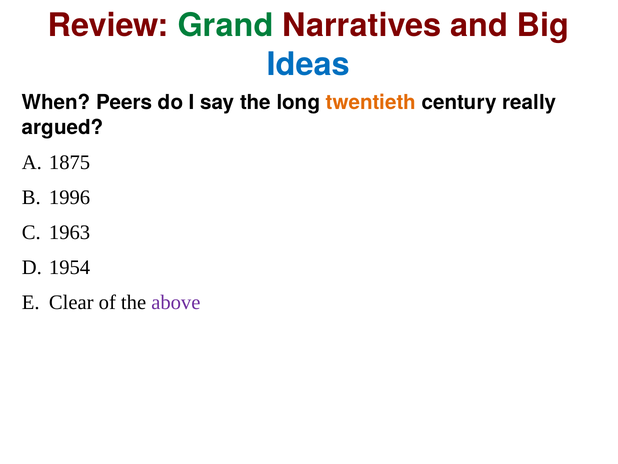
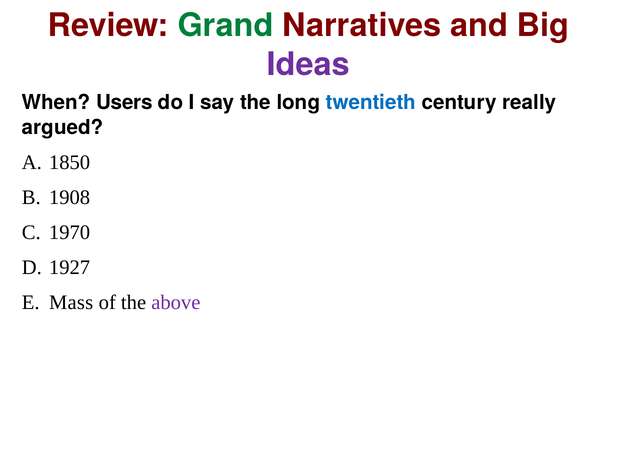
Ideas colour: blue -> purple
Peers: Peers -> Users
twentieth colour: orange -> blue
1875: 1875 -> 1850
1996: 1996 -> 1908
1963: 1963 -> 1970
1954: 1954 -> 1927
Clear: Clear -> Mass
